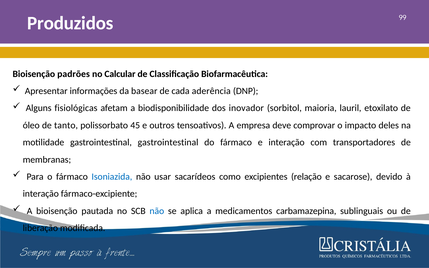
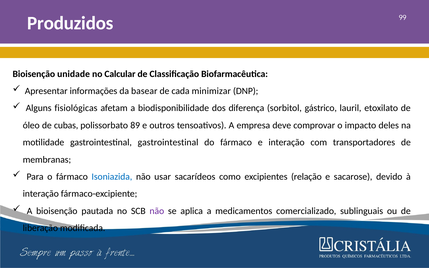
padrões: padrões -> unidade
aderência: aderência -> minimizar
inovador: inovador -> diferença
maioria: maioria -> gástrico
tanto: tanto -> cubas
45: 45 -> 89
não at (157, 211) colour: blue -> purple
carbamazepina: carbamazepina -> comercializado
